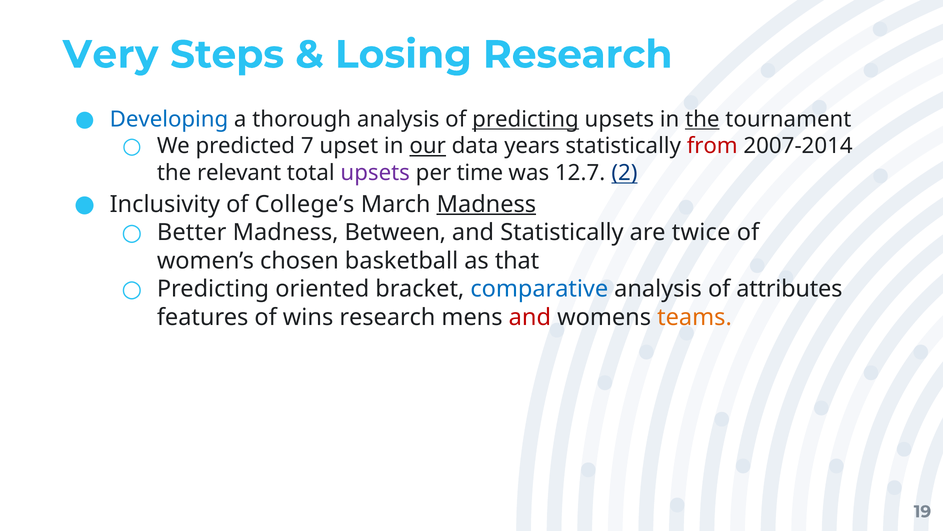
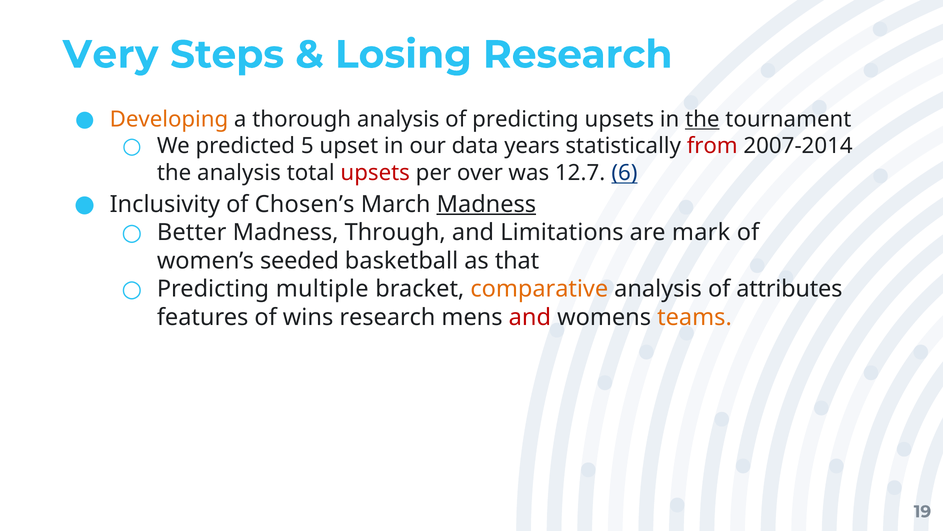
Developing colour: blue -> orange
predicting at (526, 119) underline: present -> none
7: 7 -> 5
our underline: present -> none
the relevant: relevant -> analysis
upsets at (375, 173) colour: purple -> red
time: time -> over
2: 2 -> 6
College’s: College’s -> Chosen’s
Between: Between -> Through
and Statistically: Statistically -> Limitations
twice: twice -> mark
chosen: chosen -> seeded
oriented: oriented -> multiple
comparative colour: blue -> orange
